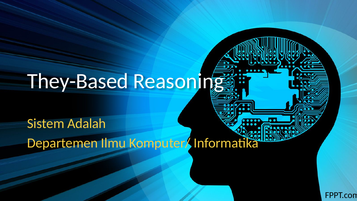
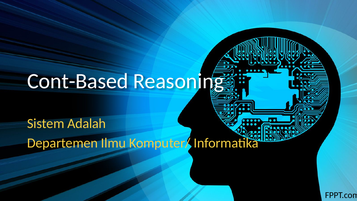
They-Based: They-Based -> Cont-Based
